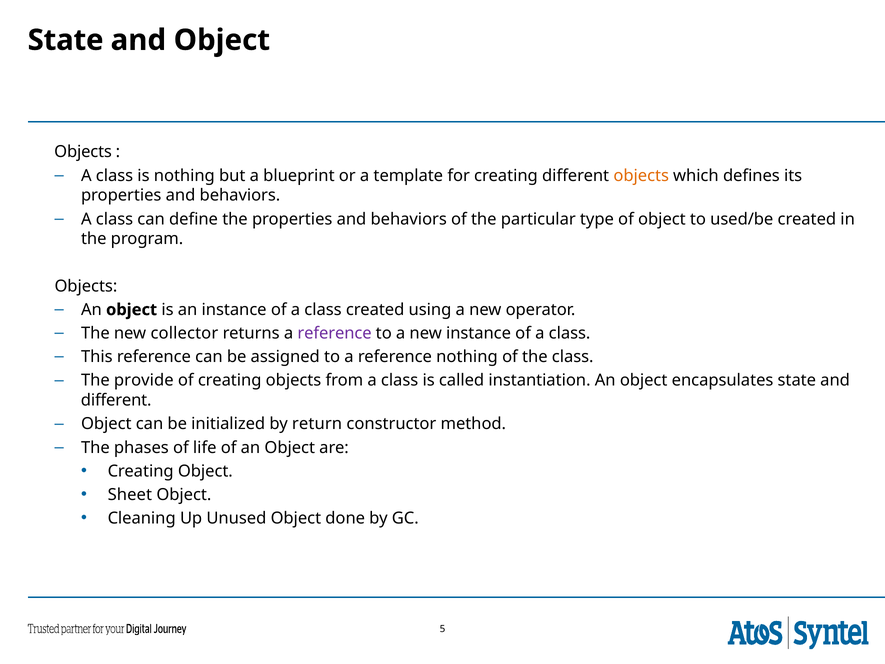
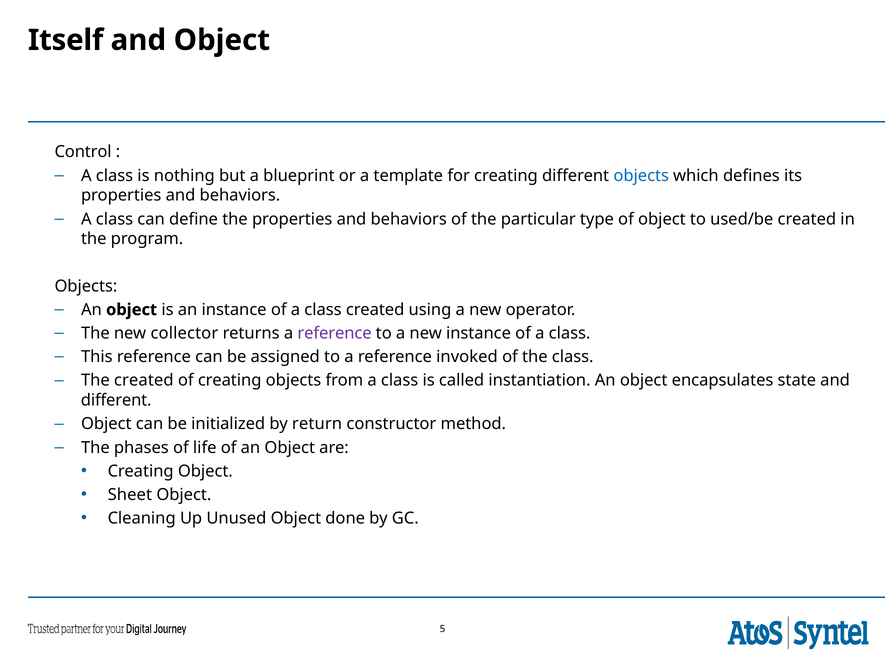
State at (66, 40): State -> Itself
Objects at (83, 152): Objects -> Control
objects at (641, 175) colour: orange -> blue
reference nothing: nothing -> invoked
The provide: provide -> created
